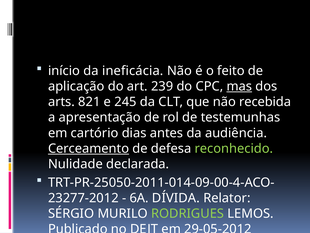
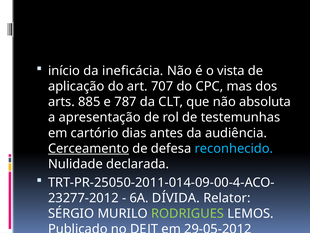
feito: feito -> vista
239: 239 -> 707
mas underline: present -> none
821: 821 -> 885
245: 245 -> 787
recebida: recebida -> absoluta
reconhecido colour: light green -> light blue
